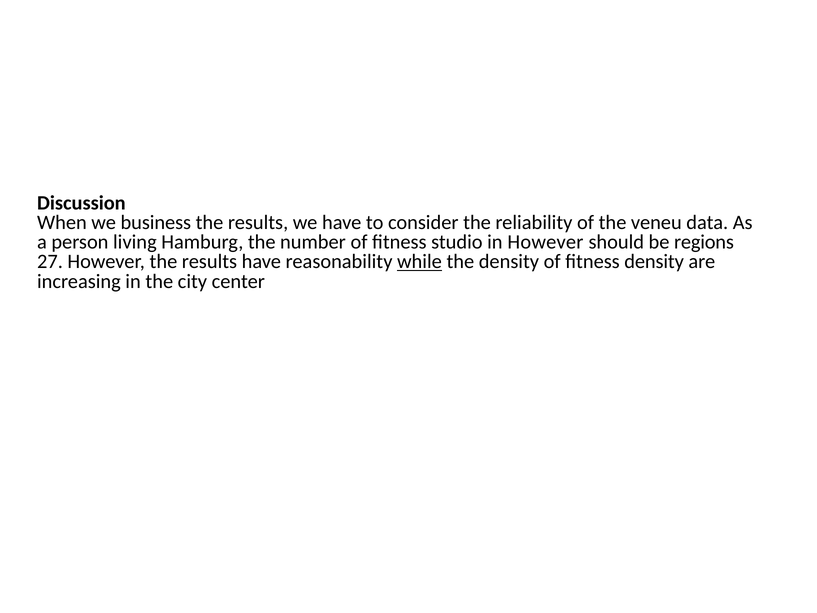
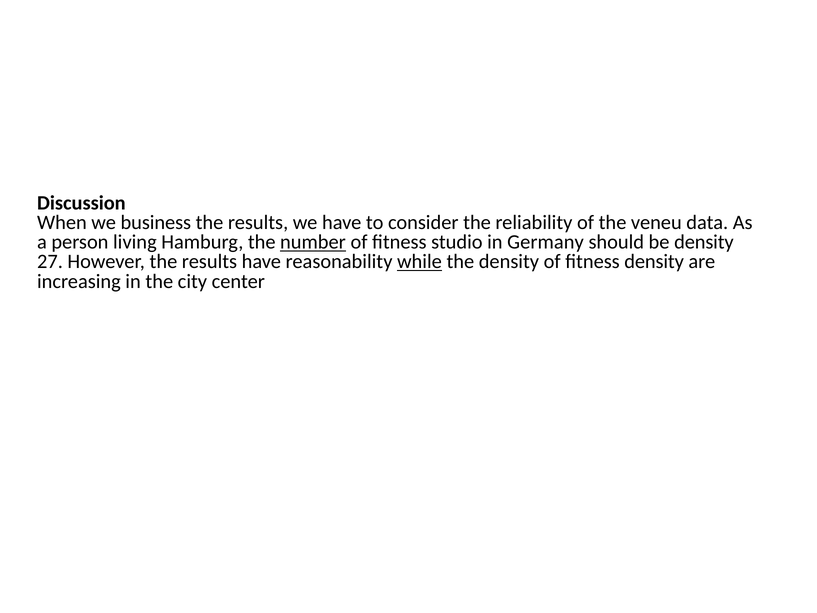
number underline: none -> present
in However: However -> Germany
be regions: regions -> density
